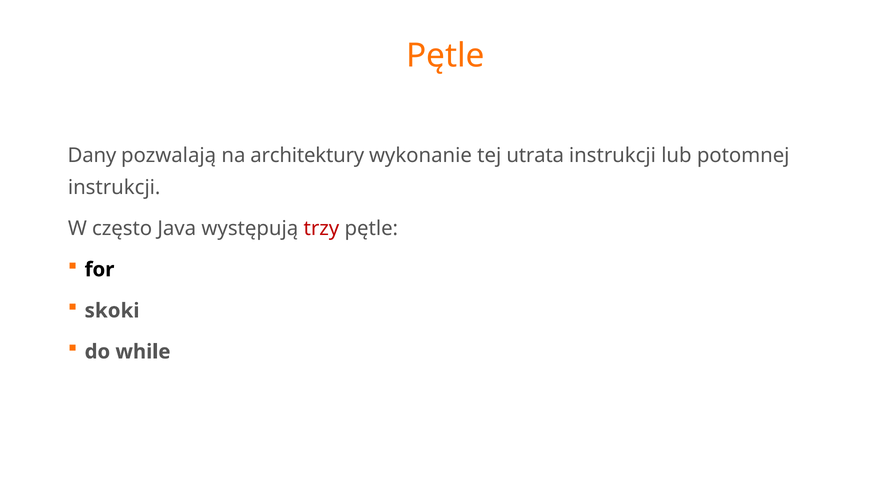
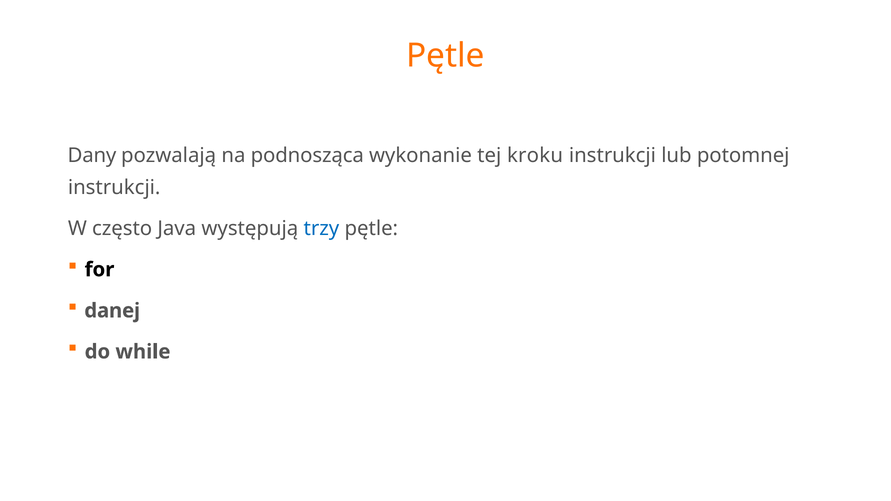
architektury: architektury -> podnosząca
utrata: utrata -> kroku
trzy colour: red -> blue
skoki: skoki -> danej
